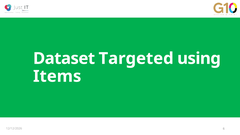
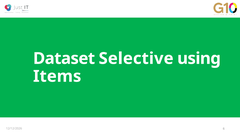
Targeted: Targeted -> Selective
